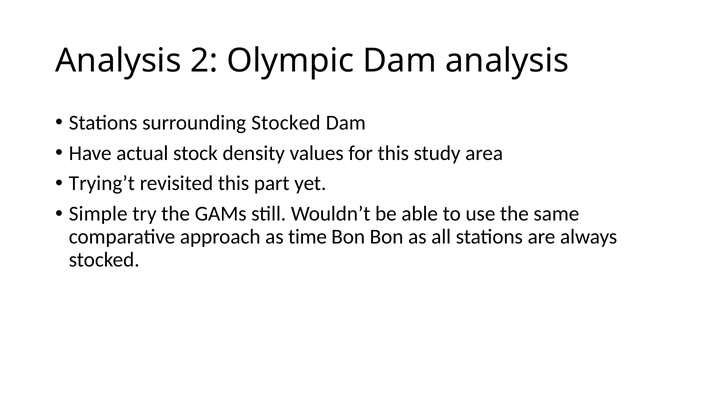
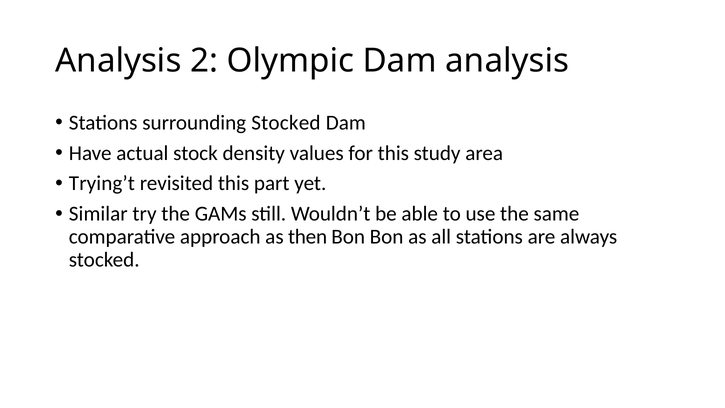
Simple: Simple -> Similar
time: time -> then
